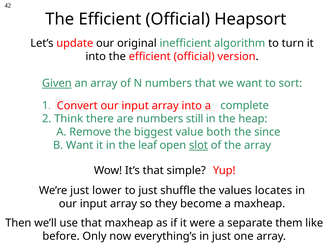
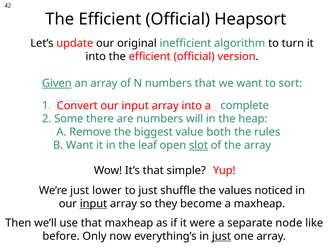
Think: Think -> Some
still: still -> will
since: since -> rules
locates: locates -> noticed
input at (93, 204) underline: none -> present
them: them -> node
just at (221, 236) underline: none -> present
